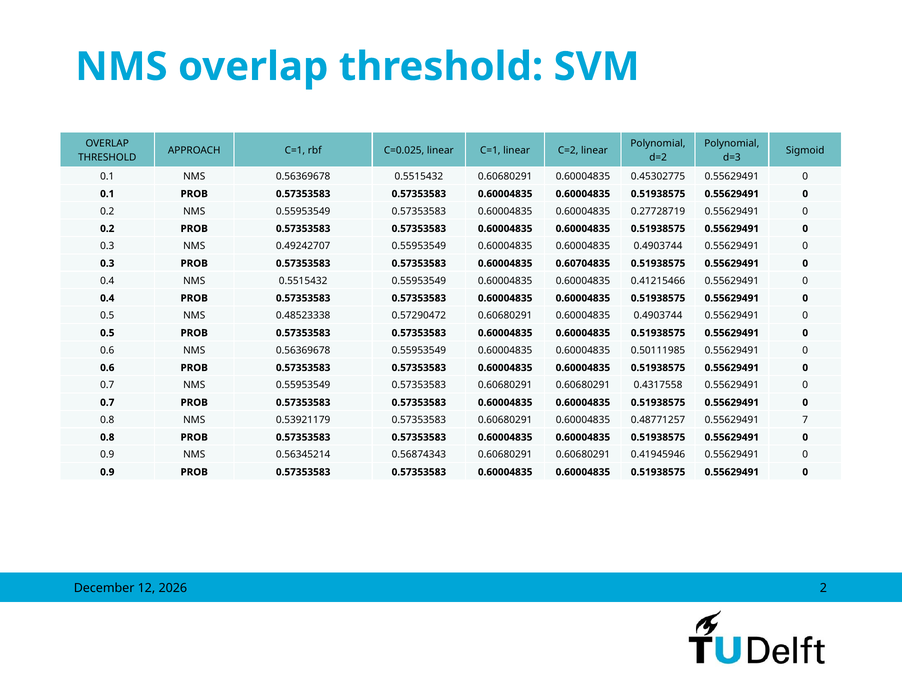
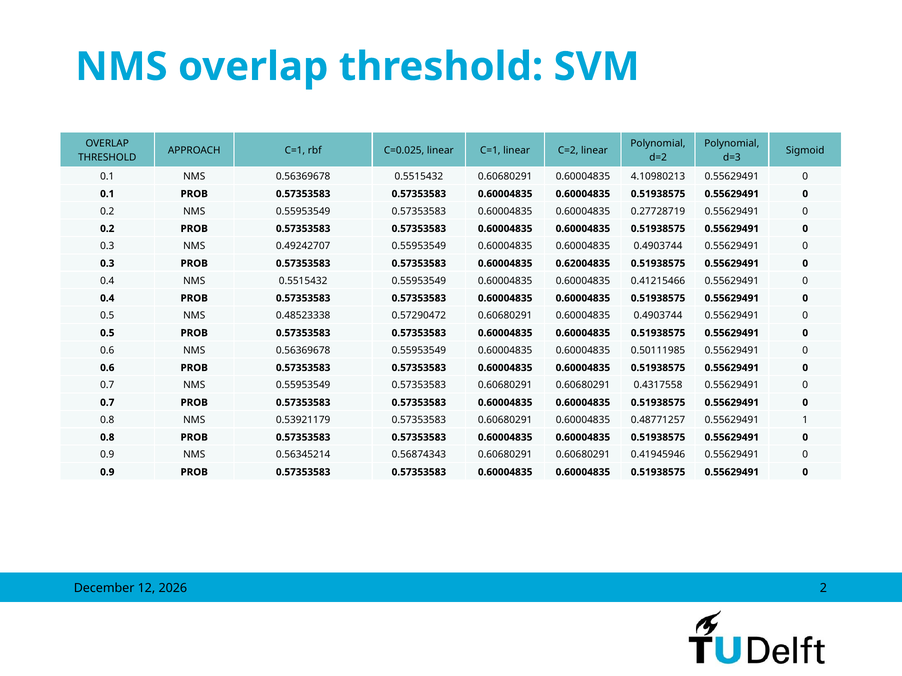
0.45302775: 0.45302775 -> 4.10980213
0.60704835: 0.60704835 -> 0.62004835
7: 7 -> 1
